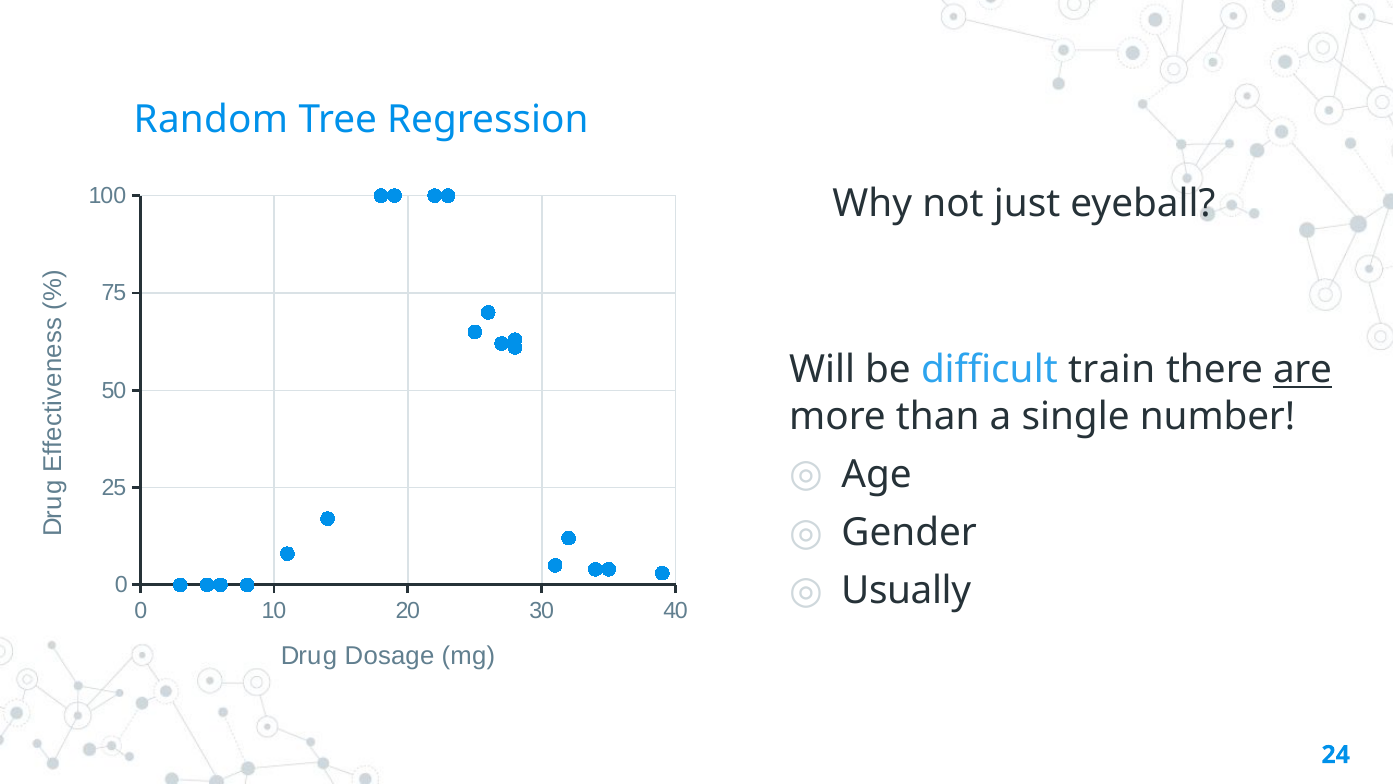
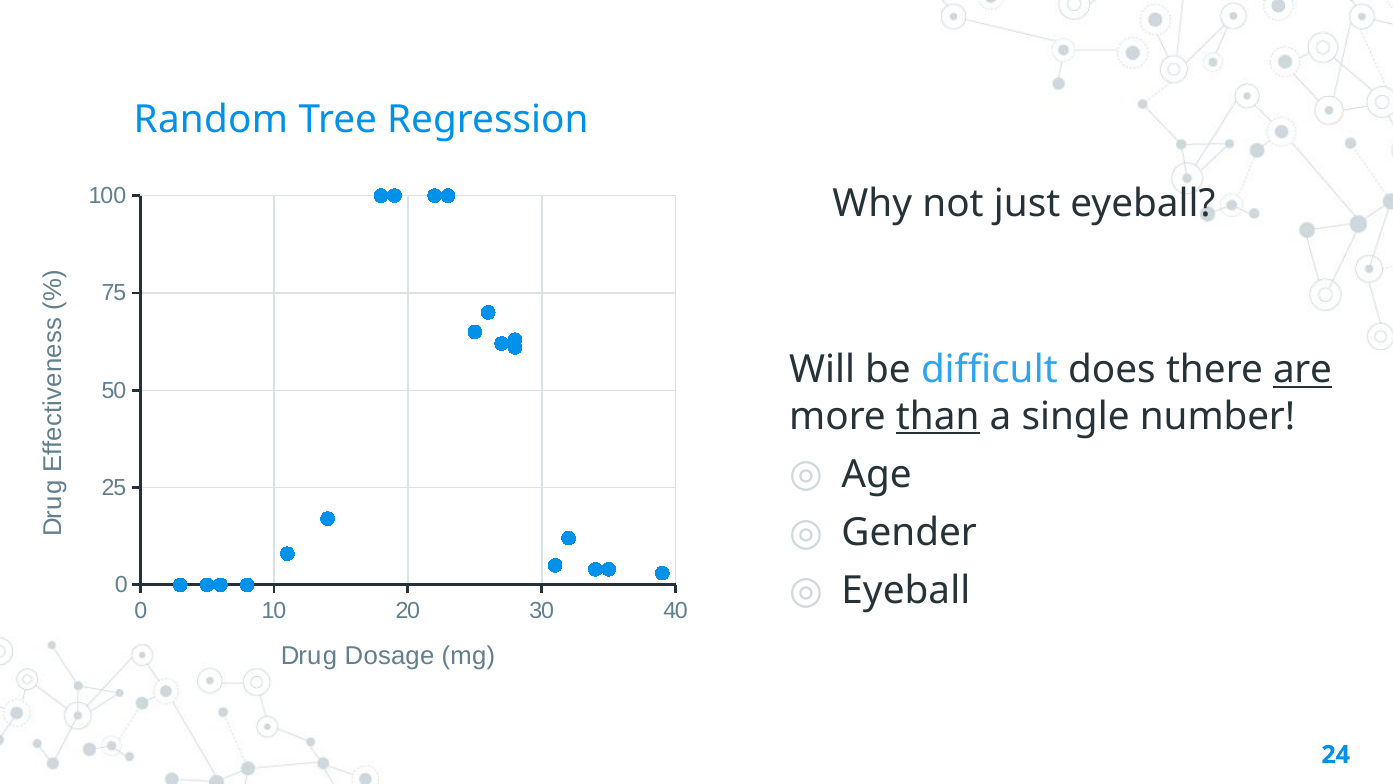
train: train -> does
than underline: none -> present
Usually at (906, 591): Usually -> Eyeball
